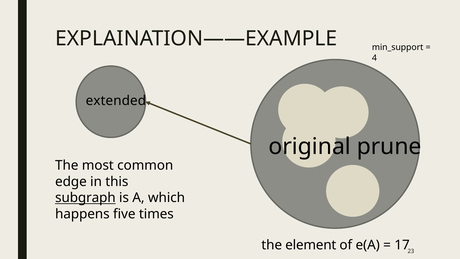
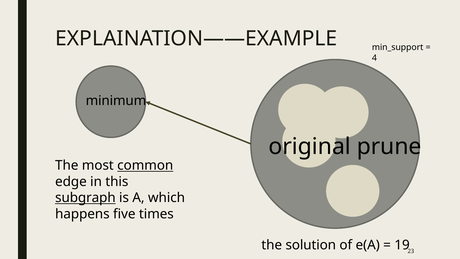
extended: extended -> minimum
common underline: none -> present
element: element -> solution
17: 17 -> 19
